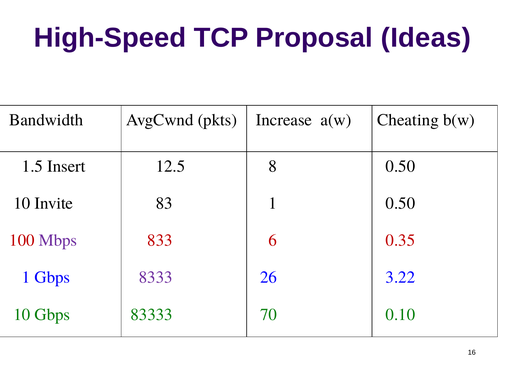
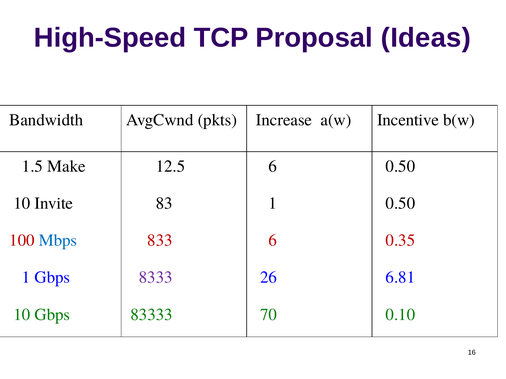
Cheating: Cheating -> Incentive
Insert: Insert -> Make
12.5 8: 8 -> 6
Mbps colour: purple -> blue
3.22: 3.22 -> 6.81
